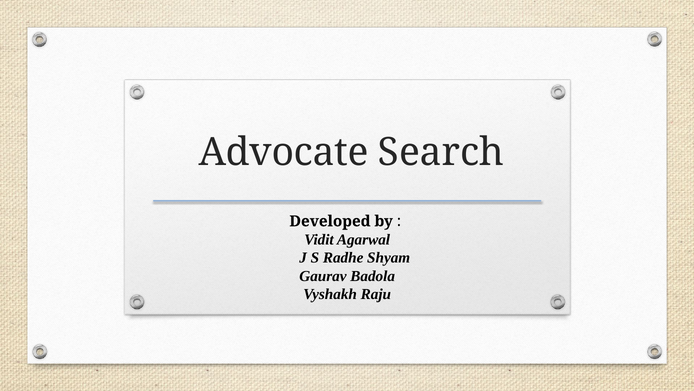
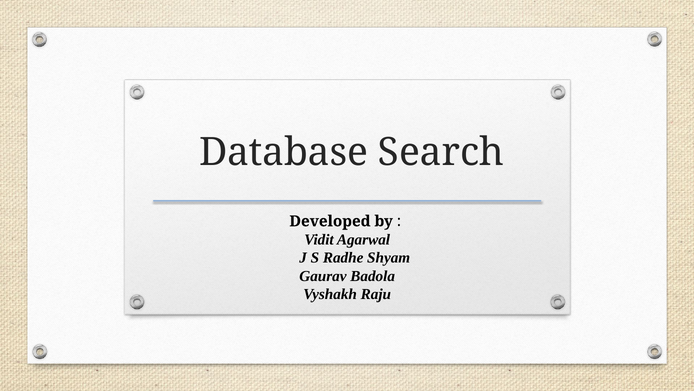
Advocate: Advocate -> Database
